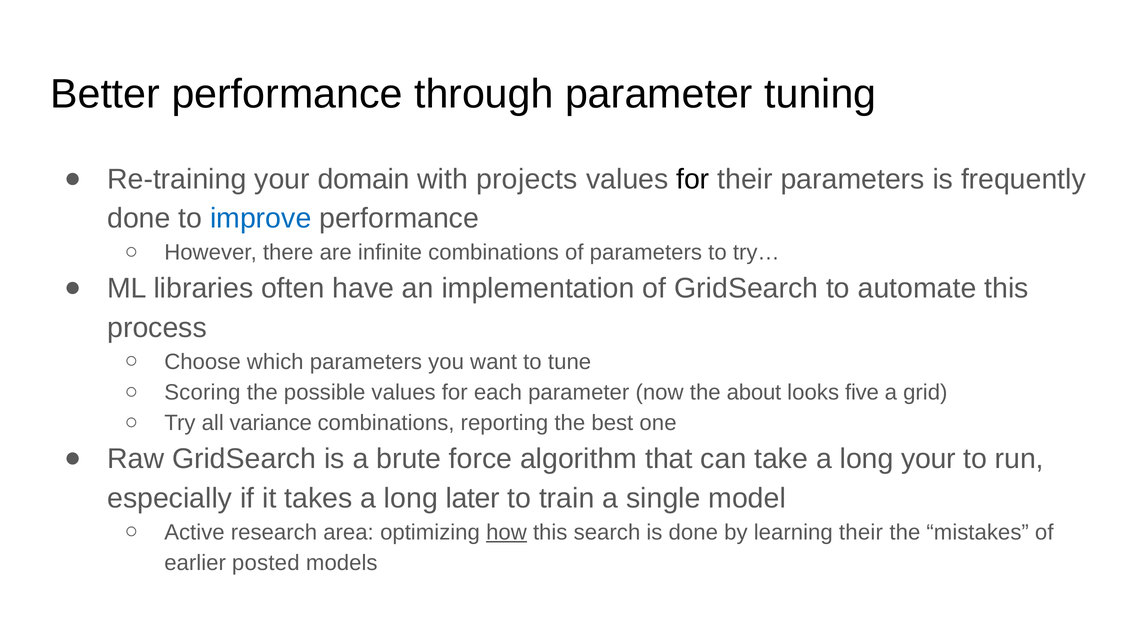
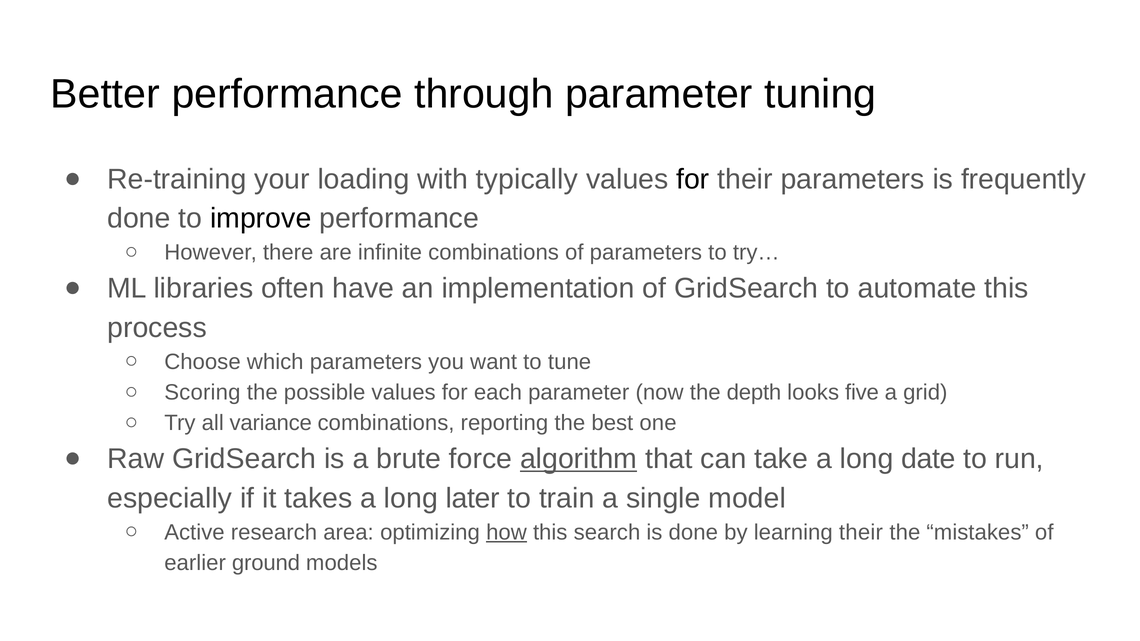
domain: domain -> loading
projects: projects -> typically
improve colour: blue -> black
about: about -> depth
algorithm underline: none -> present
long your: your -> date
posted: posted -> ground
